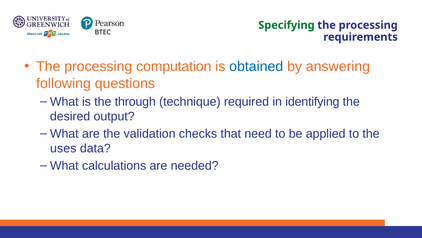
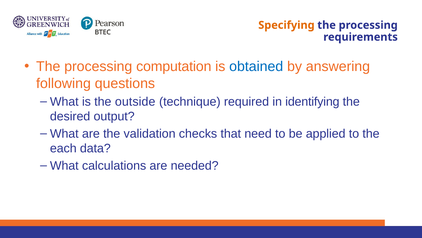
Specifying colour: green -> orange
through: through -> outside
uses: uses -> each
